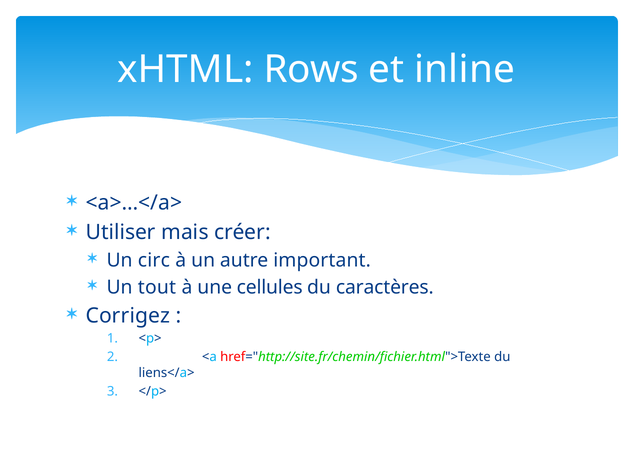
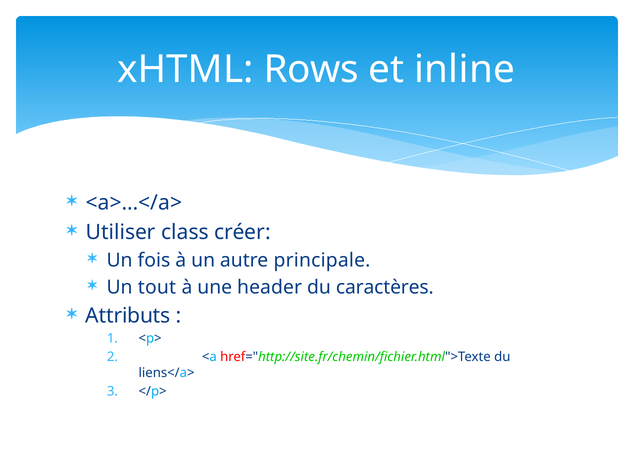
mais: mais -> class
circ: circ -> fois
important: important -> principale
cellules: cellules -> header
Corrigez: Corrigez -> Attributs
